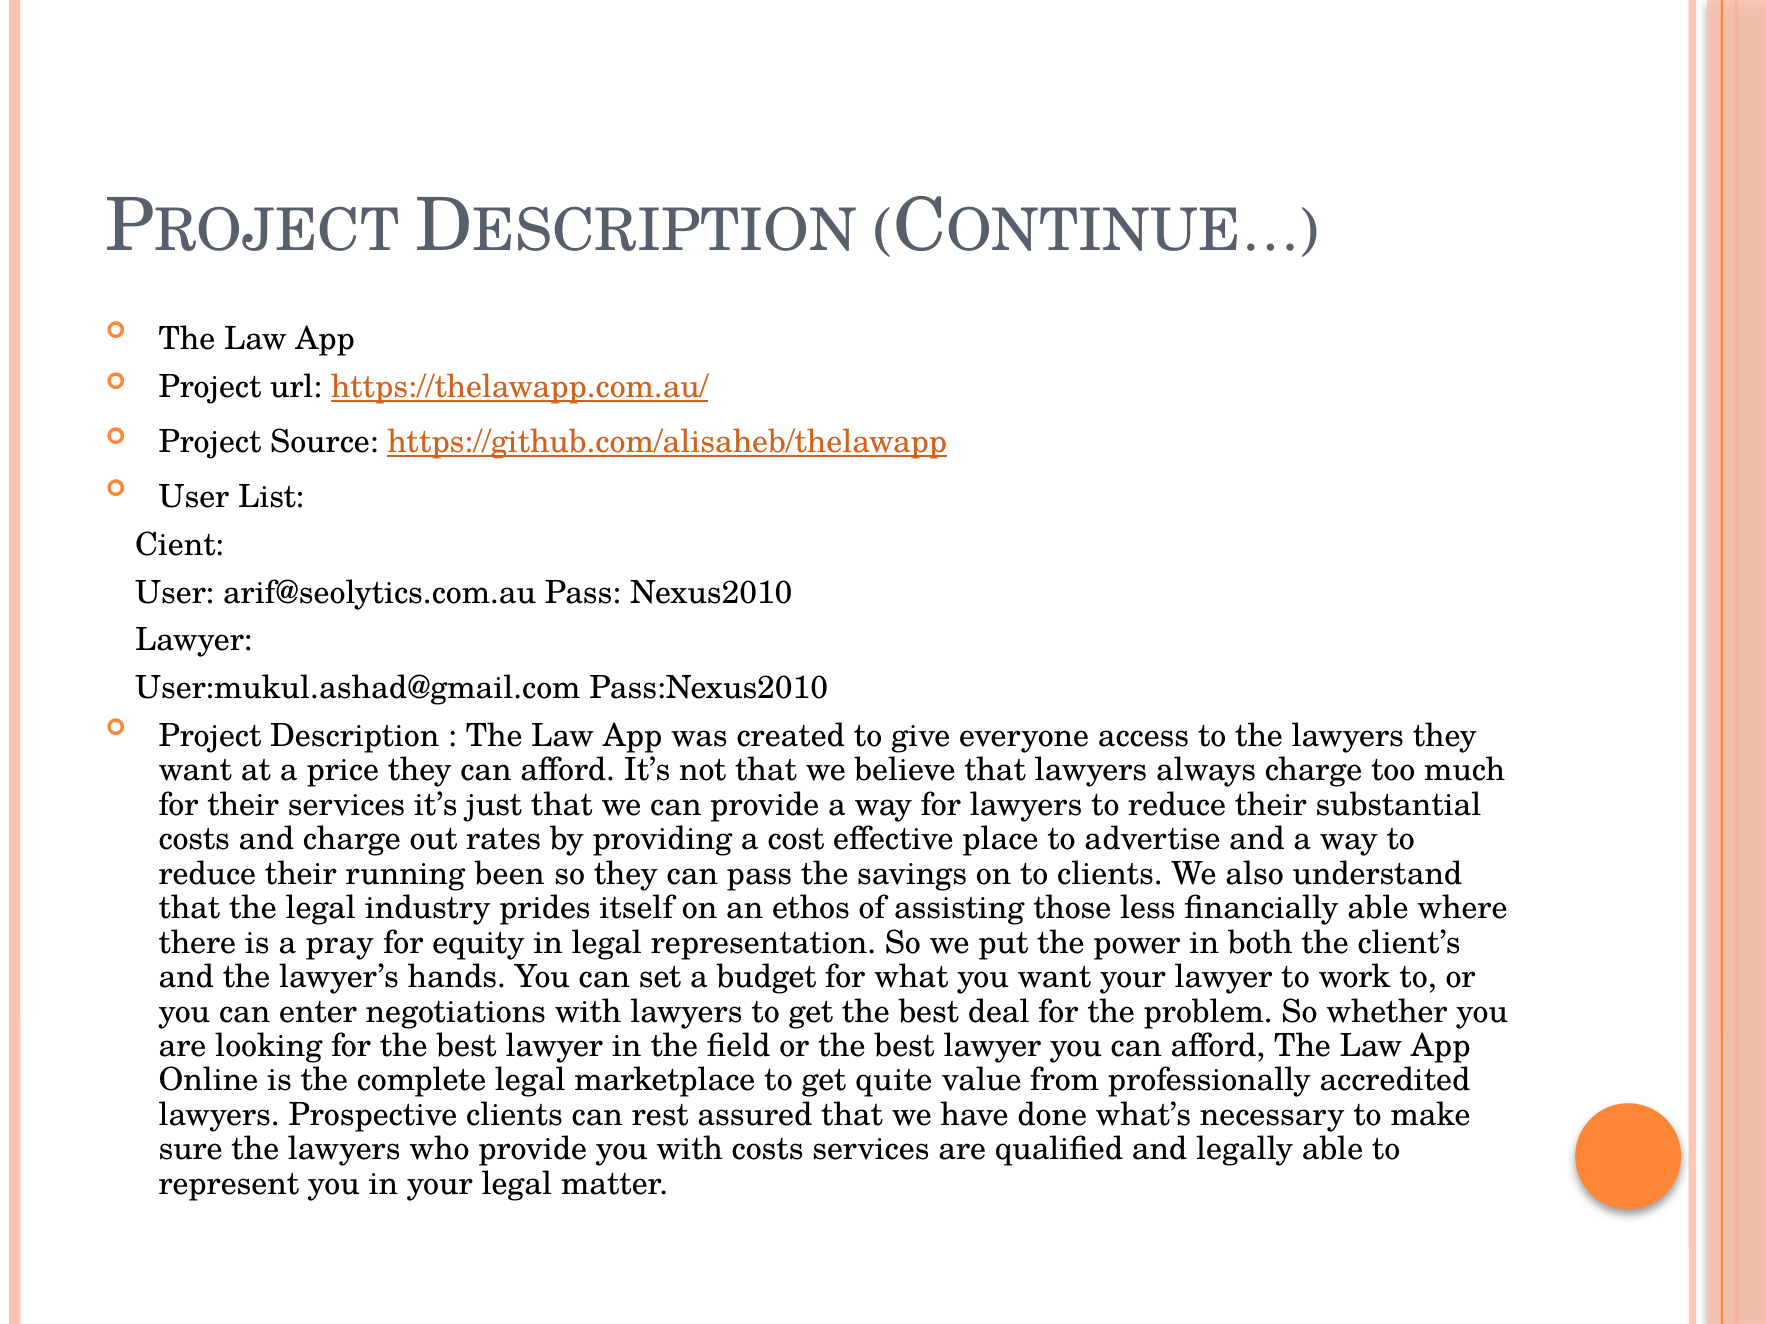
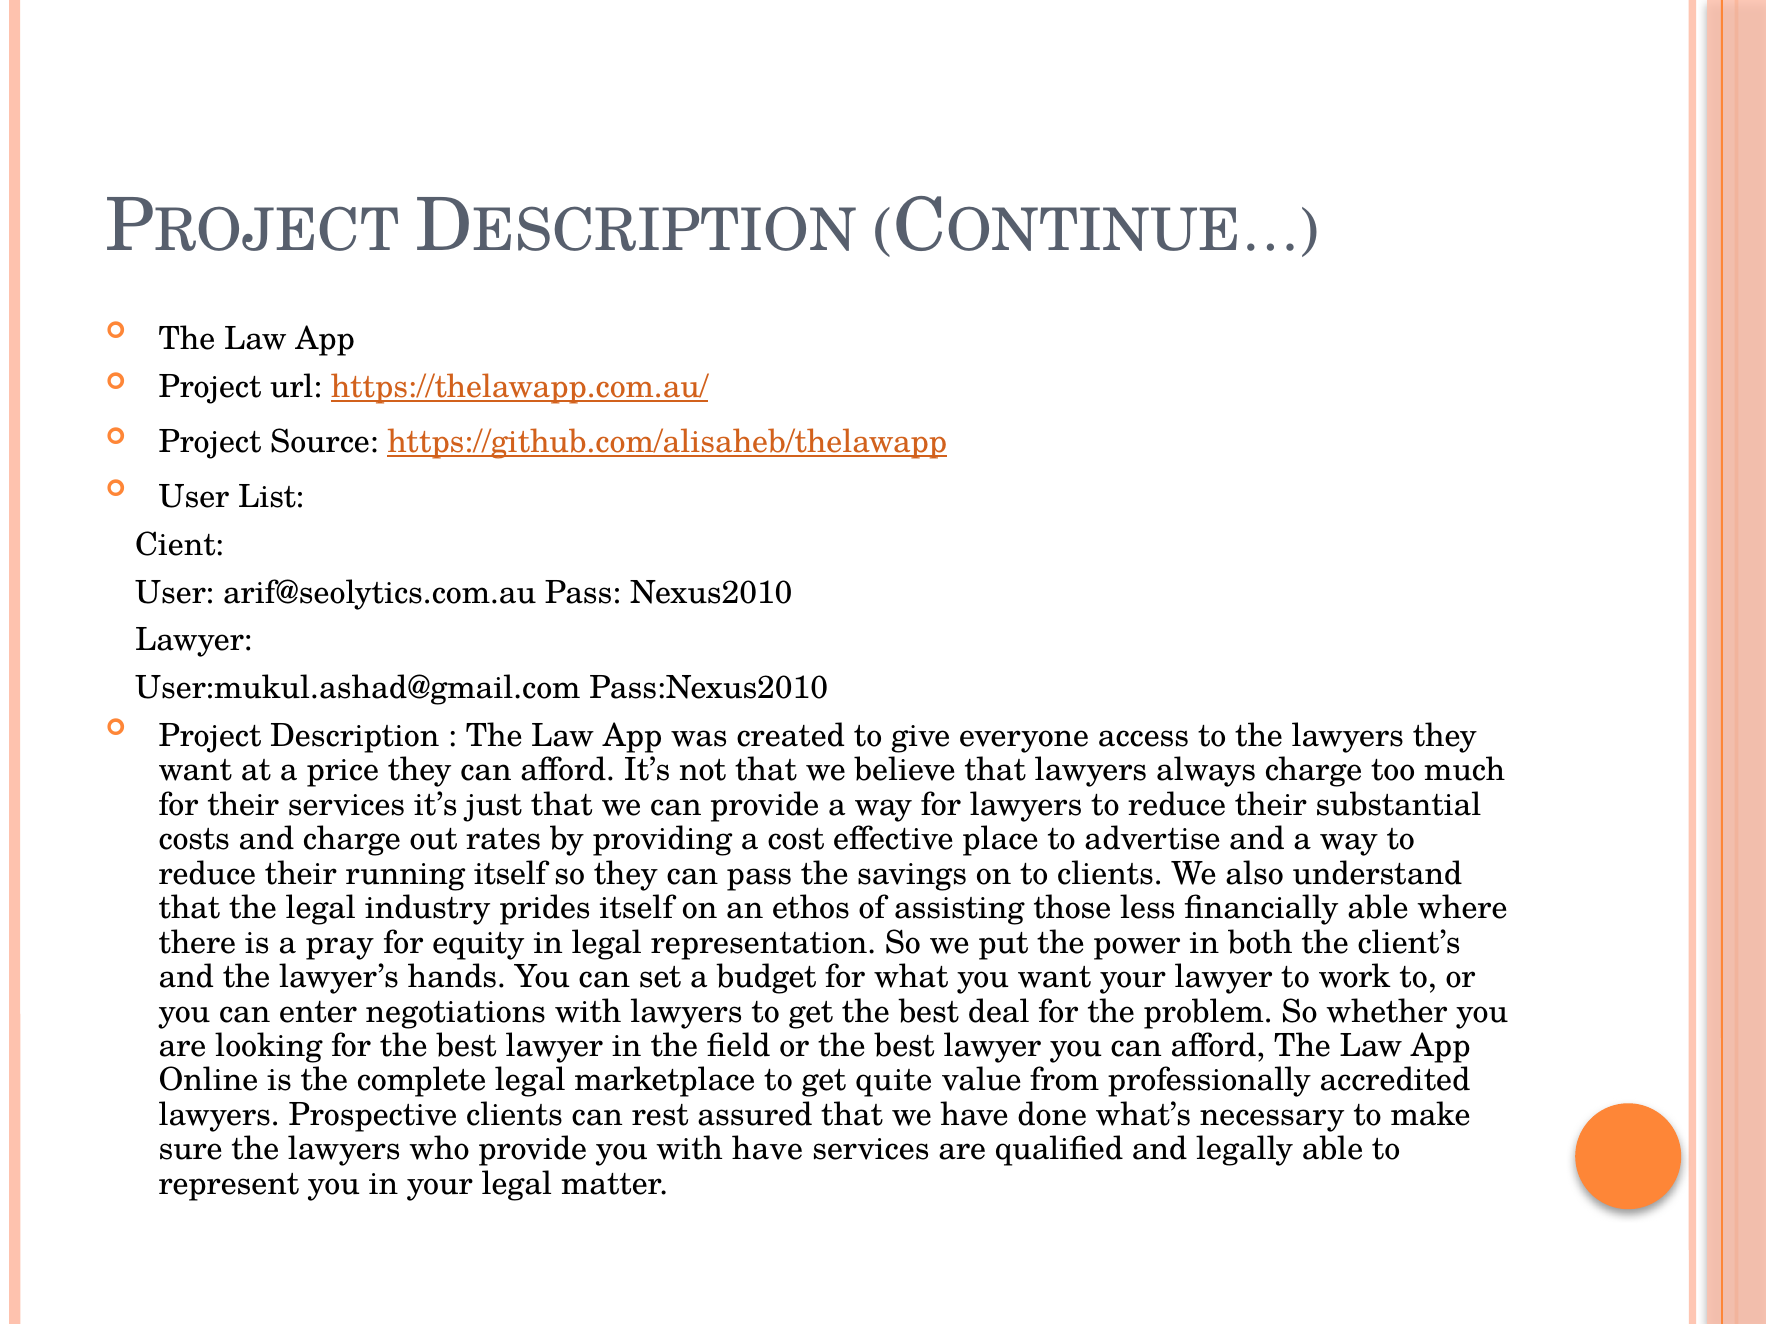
running been: been -> itself
with costs: costs -> have
